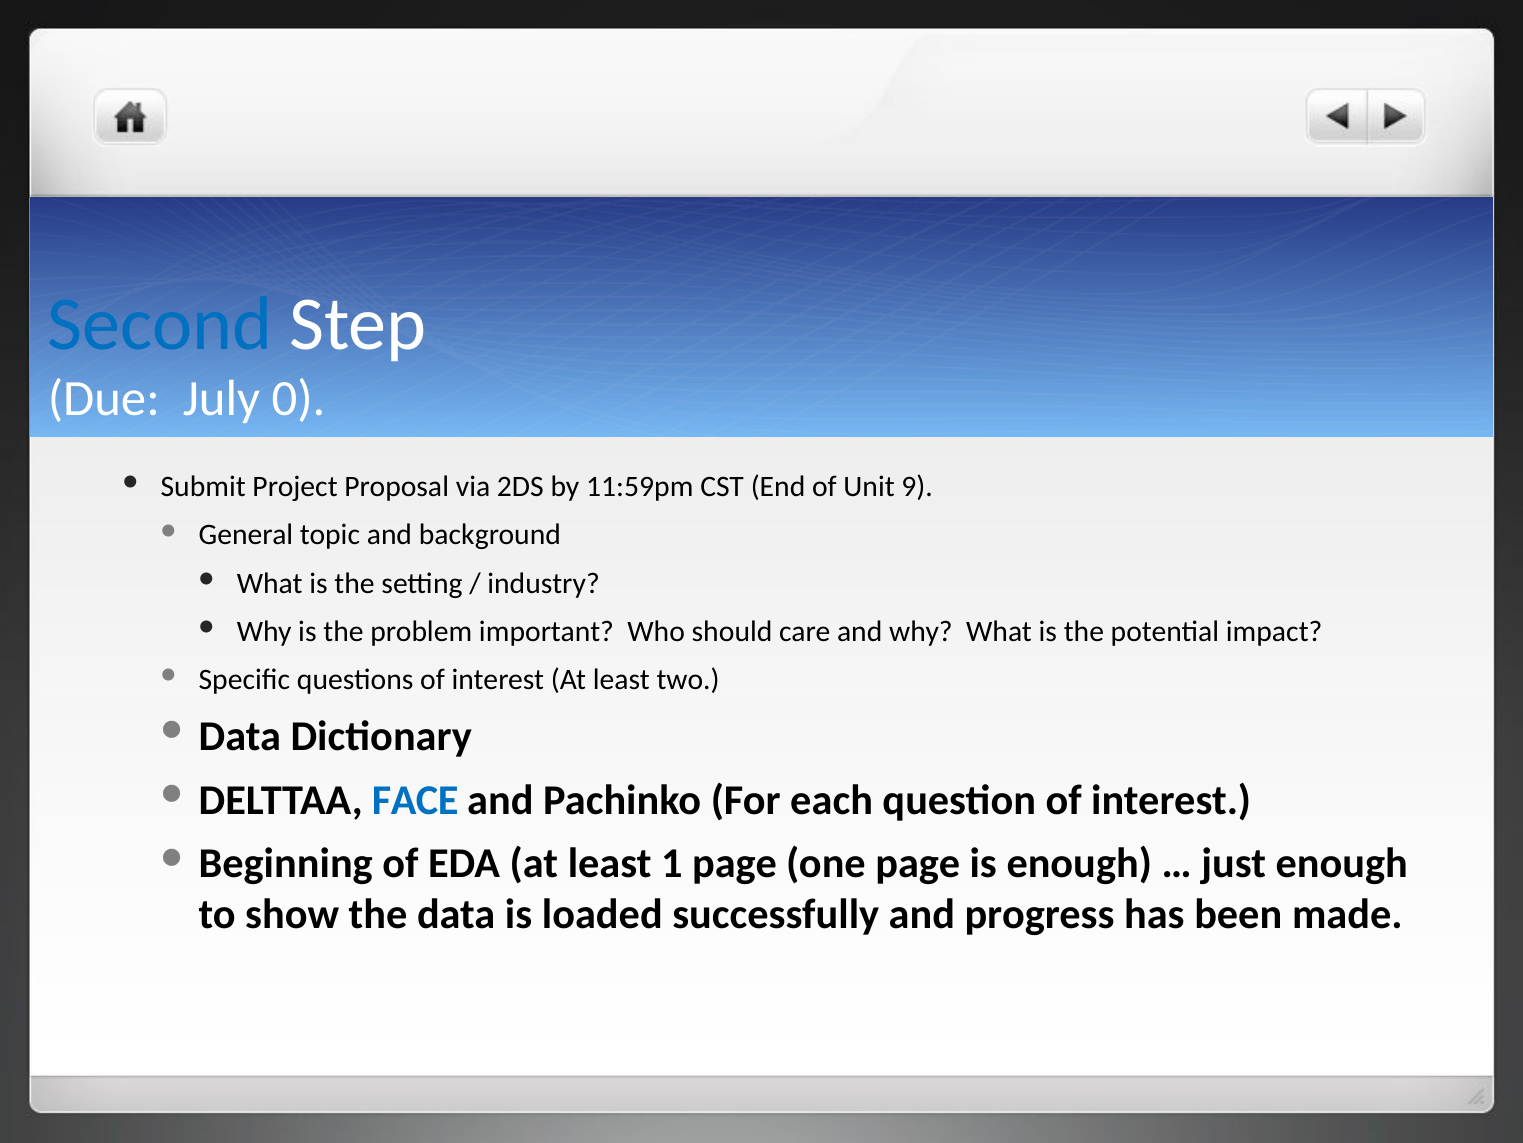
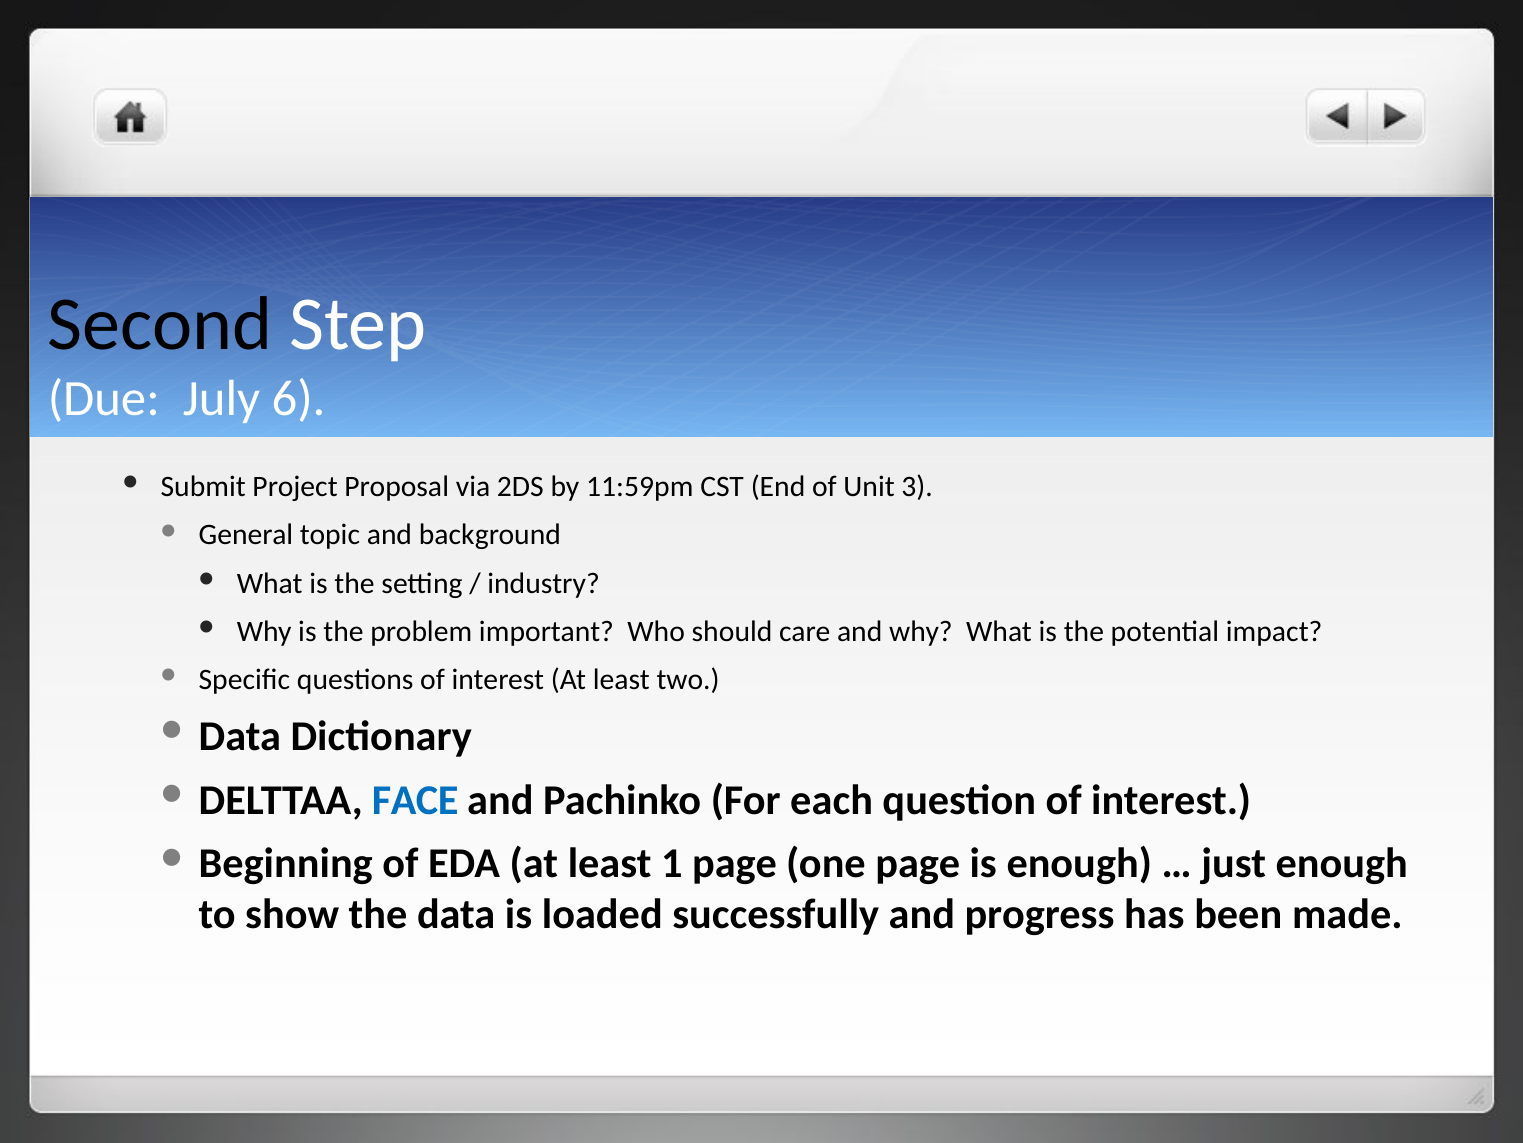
Second colour: blue -> black
0: 0 -> 6
9: 9 -> 3
